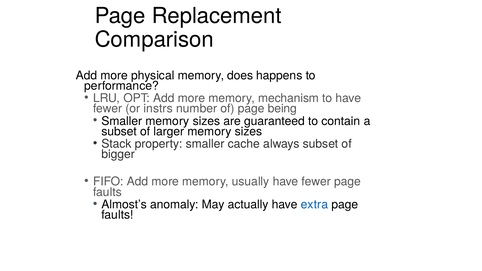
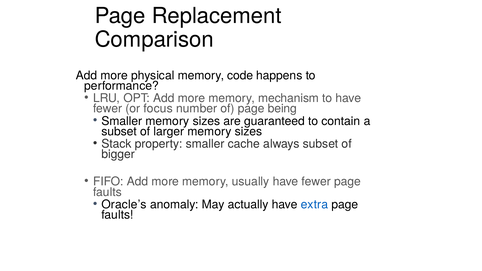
does: does -> code
instrs: instrs -> focus
Almost’s: Almost’s -> Oracle’s
